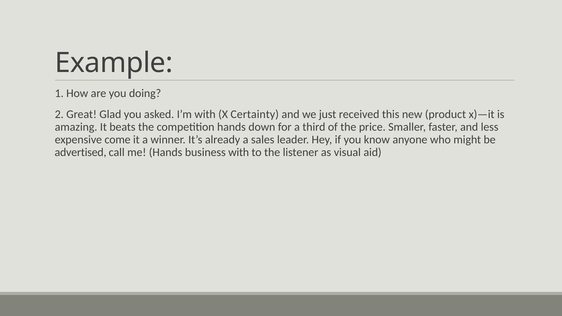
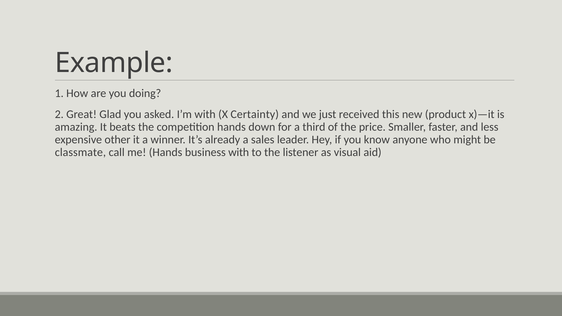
come: come -> other
advertised: advertised -> classmate
